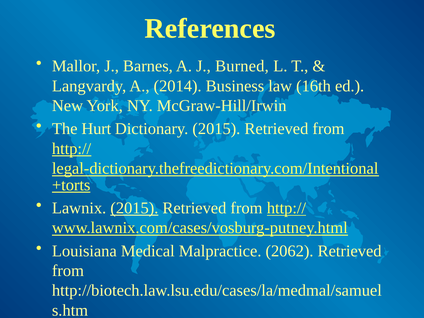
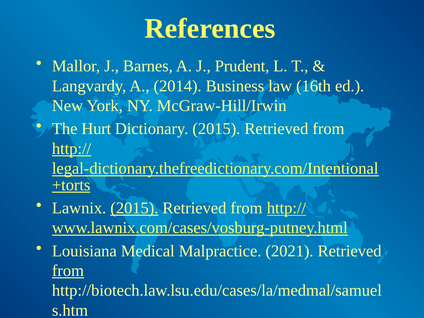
Burned: Burned -> Prudent
2062: 2062 -> 2021
from at (68, 271) underline: none -> present
